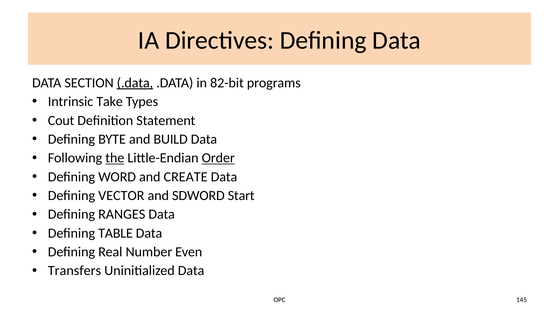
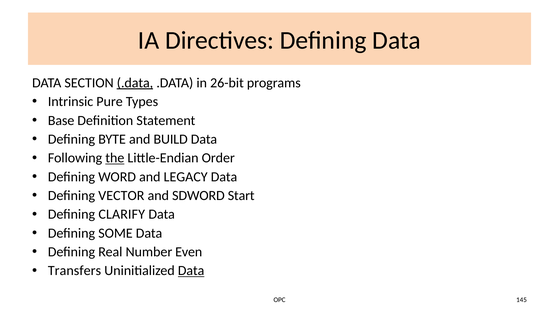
82-bit: 82-bit -> 26-bit
Take: Take -> Pure
Cout: Cout -> Base
Order underline: present -> none
CREATE: CREATE -> LEGACY
RANGES: RANGES -> CLARIFY
TABLE: TABLE -> SOME
Data at (191, 271) underline: none -> present
